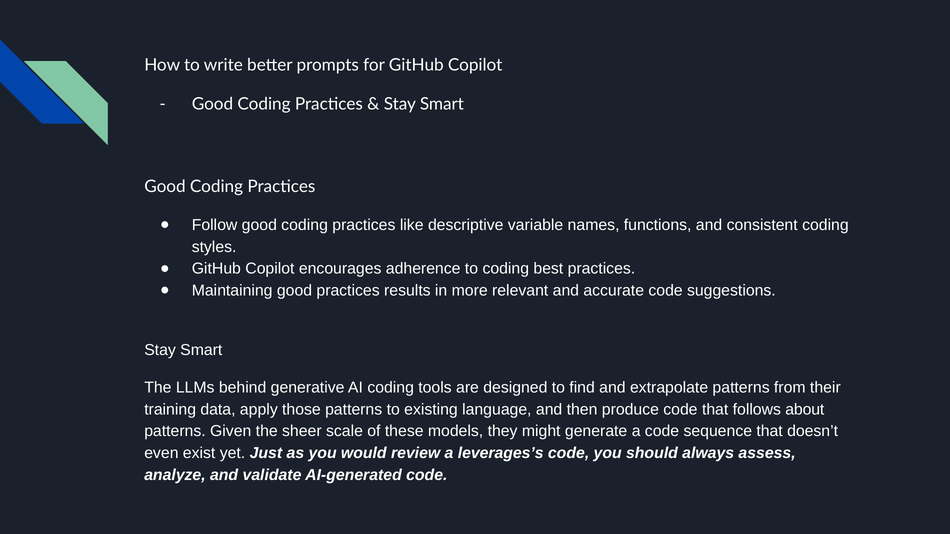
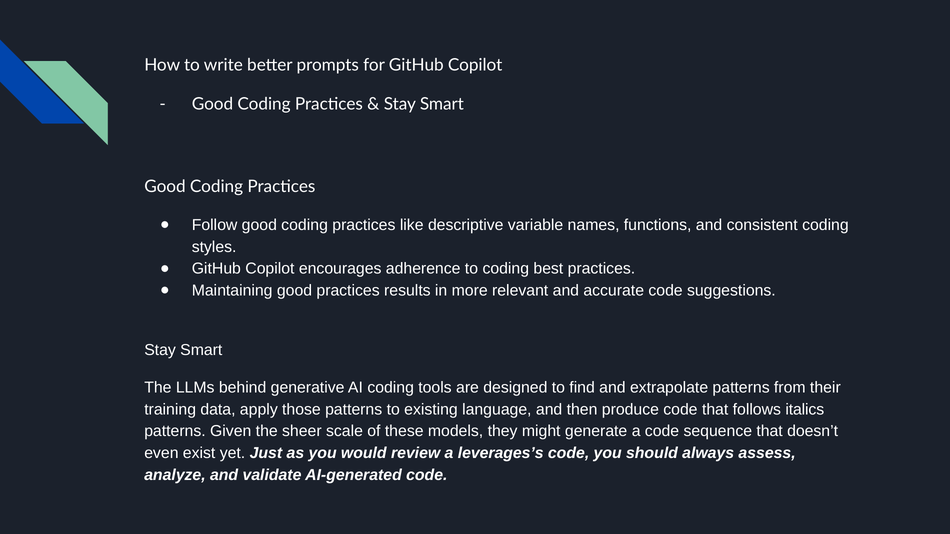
about: about -> italics
